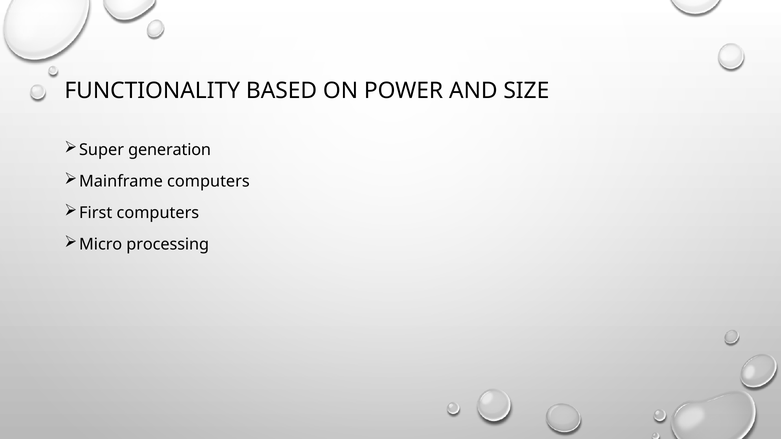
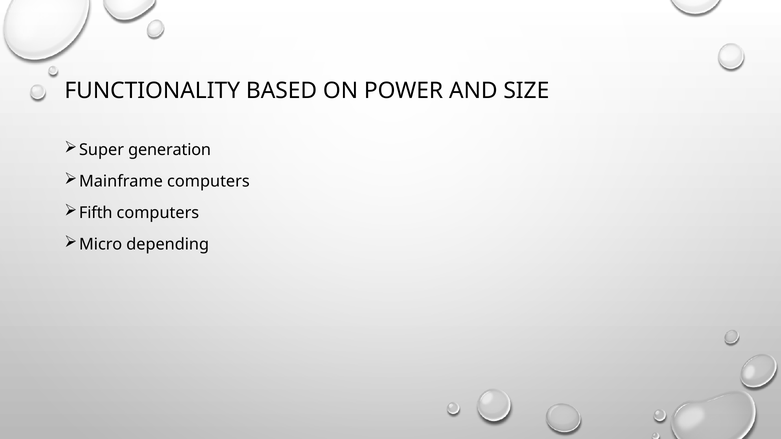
First: First -> Fifth
processing: processing -> depending
